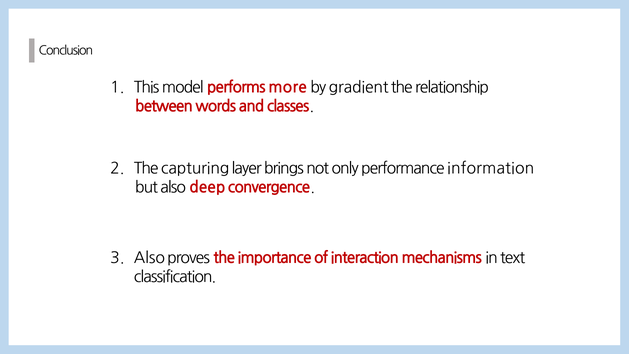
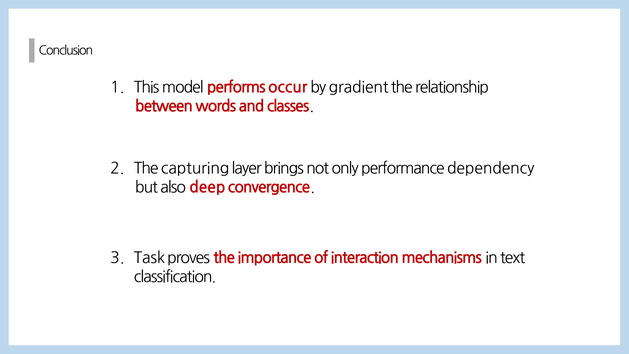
more: more -> occur
information: information -> dependency
Also at (149, 258): Also -> Task
